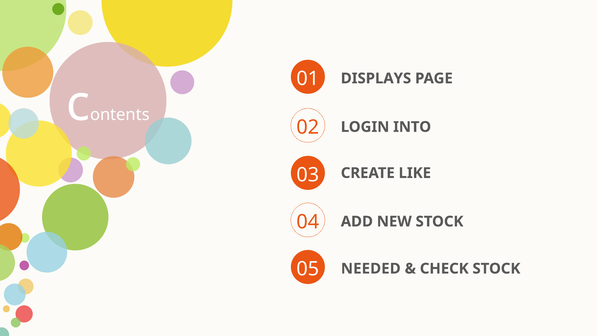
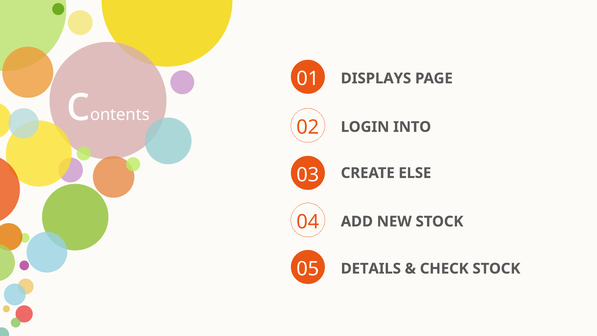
LIKE: LIKE -> ELSE
NEEDED: NEEDED -> DETAILS
